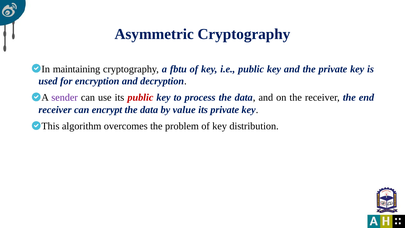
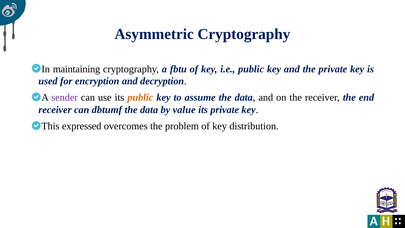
public at (140, 97) colour: red -> orange
process: process -> assume
encrypt: encrypt -> dbtumf
algorithm: algorithm -> expressed
